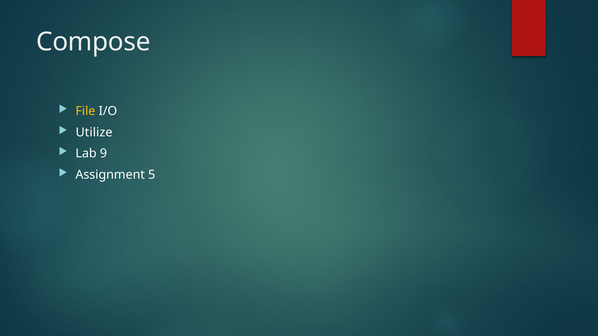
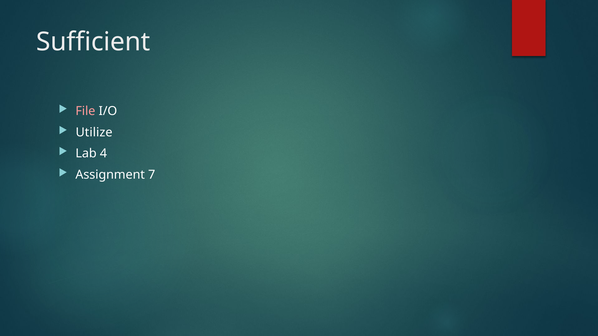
Compose: Compose -> Sufficient
File colour: yellow -> pink
9: 9 -> 4
5: 5 -> 7
